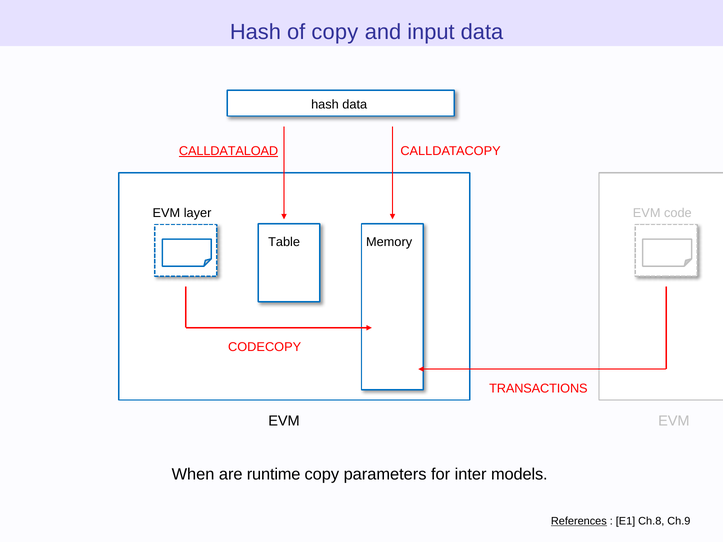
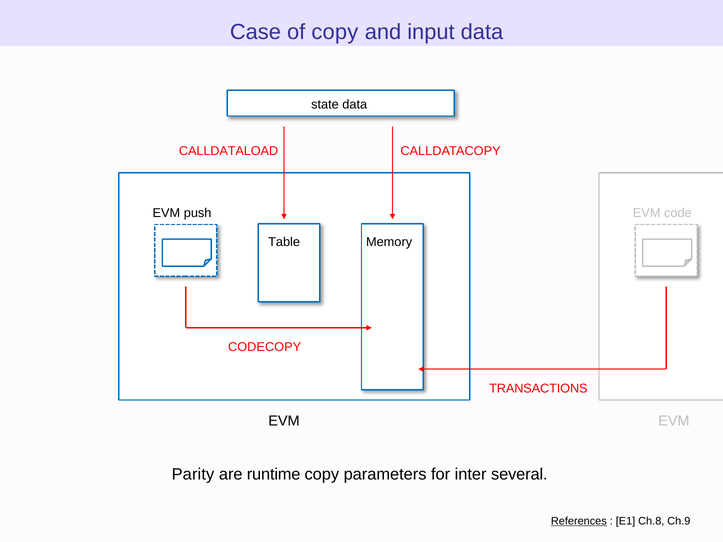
Hash at (255, 32): Hash -> Case
hash at (325, 105): hash -> state
CALLDATALOAD underline: present -> none
layer: layer -> push
When: When -> Parity
models: models -> several
